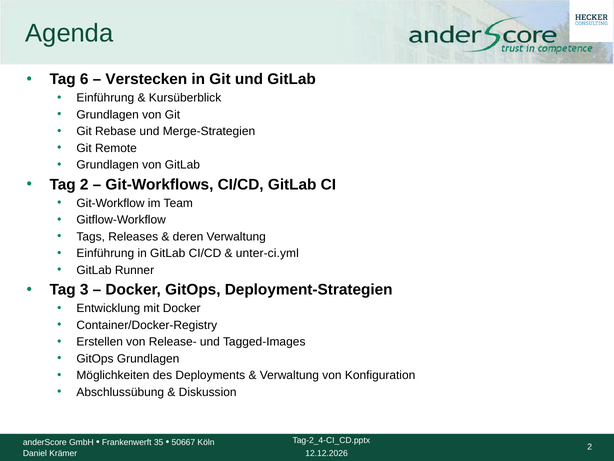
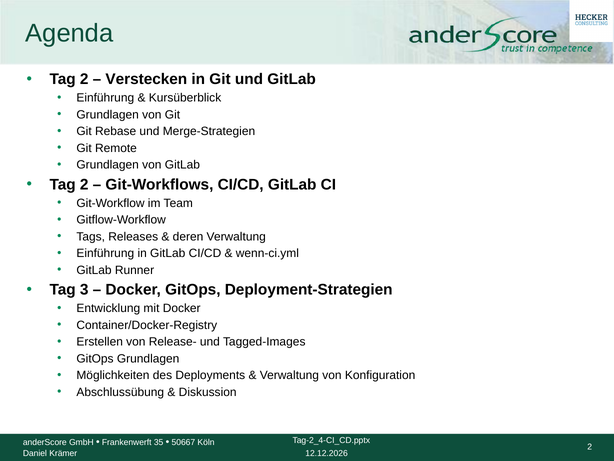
6 at (84, 79): 6 -> 2
unter-ci.yml: unter-ci.yml -> wenn-ci.yml
